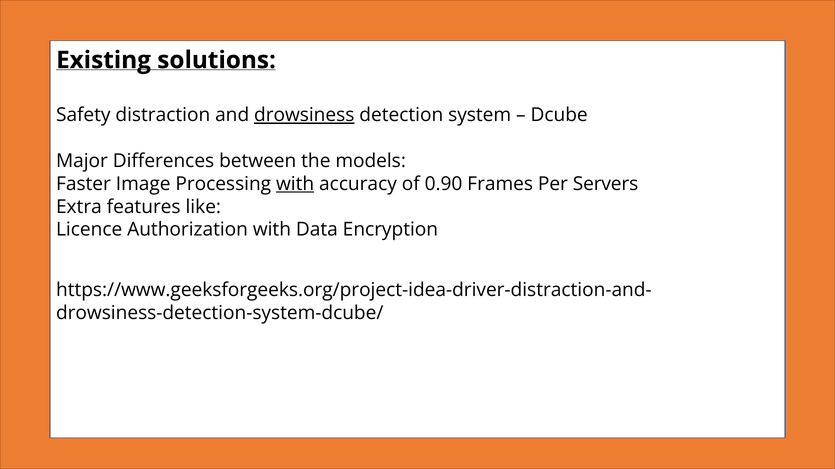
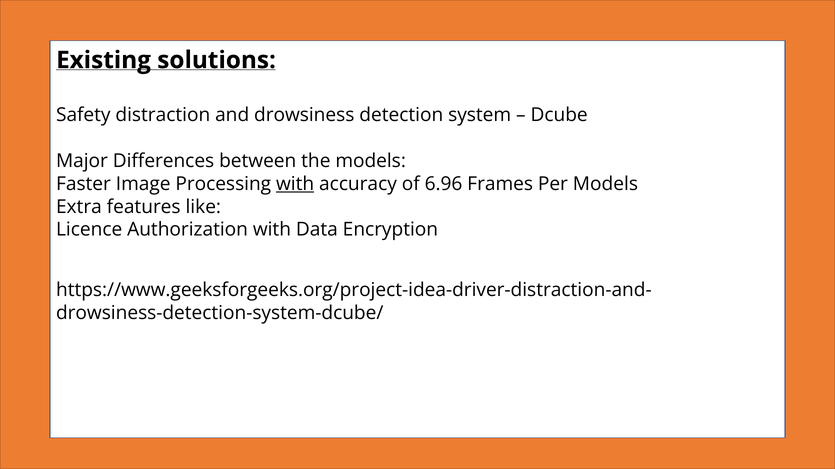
drowsiness underline: present -> none
0.90: 0.90 -> 6.96
Per Servers: Servers -> Models
